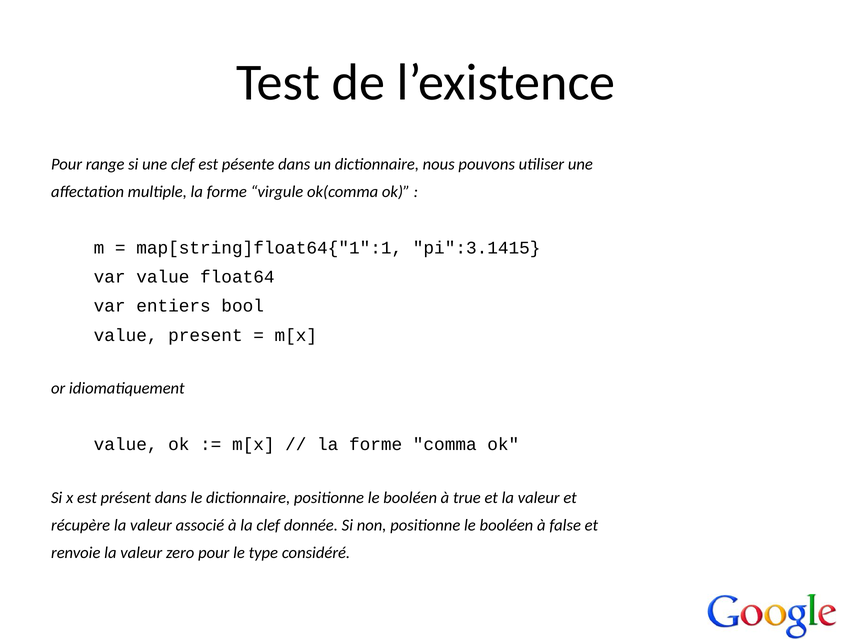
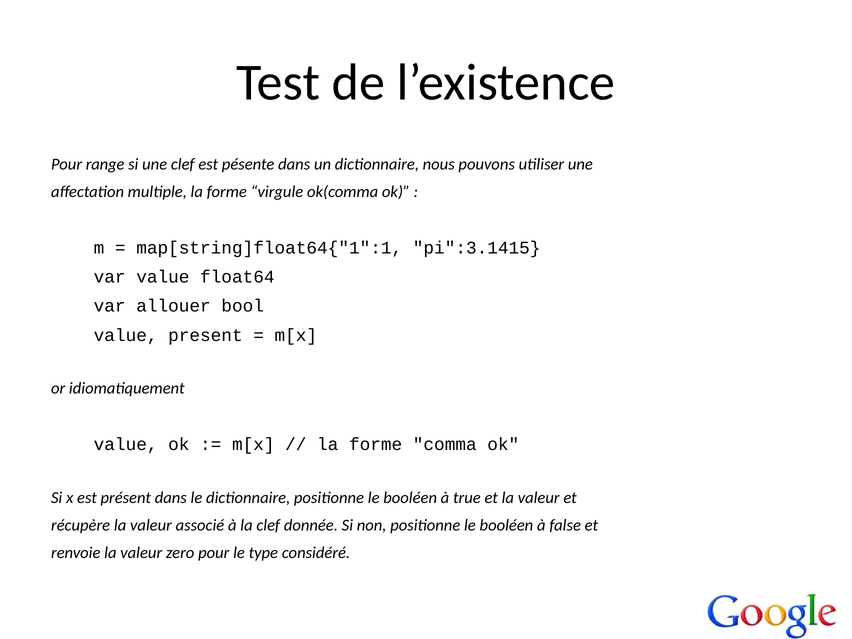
entiers: entiers -> allouer
